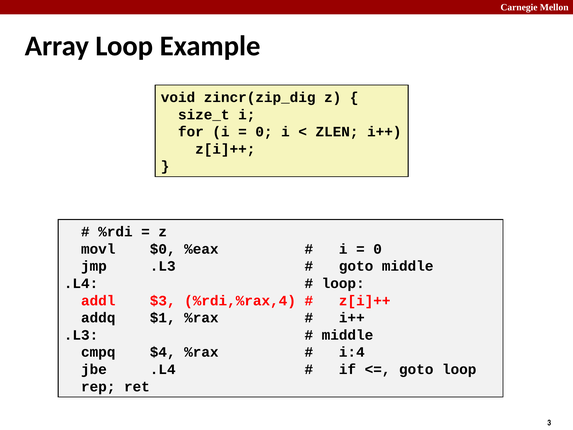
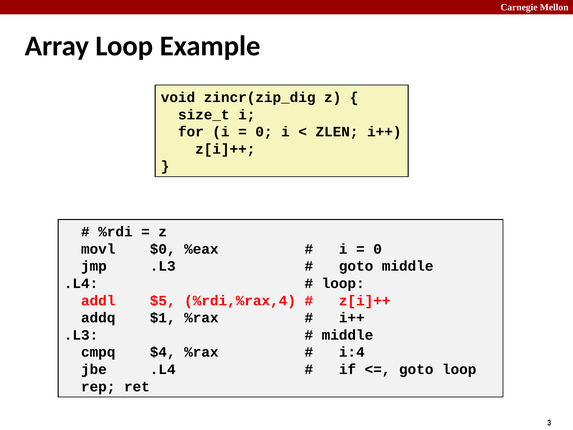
$3: $3 -> $5
